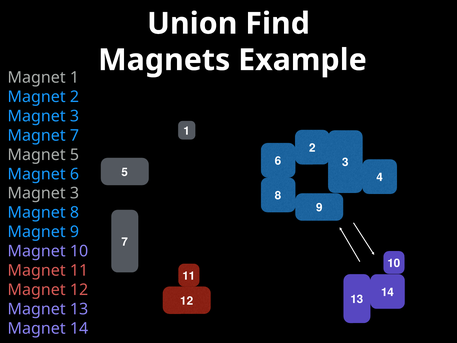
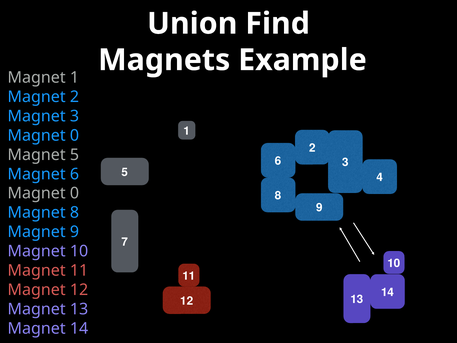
7 at (74, 135): 7 -> 0
3 at (74, 193): 3 -> 0
